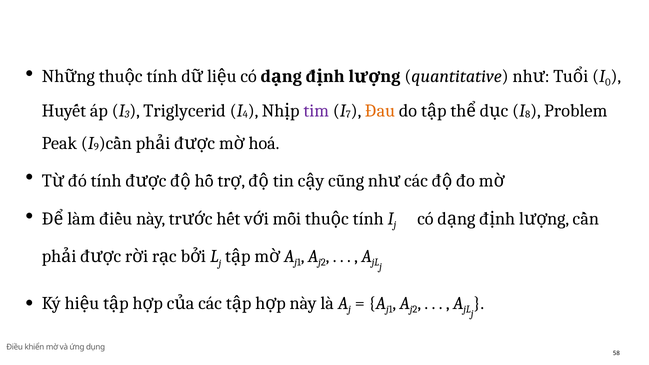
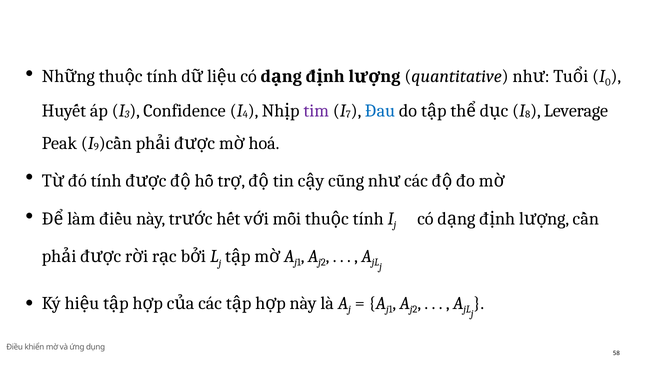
Triglycerid: Triglycerid -> Confidence
Đau colour: orange -> blue
Problem: Problem -> Leverage
